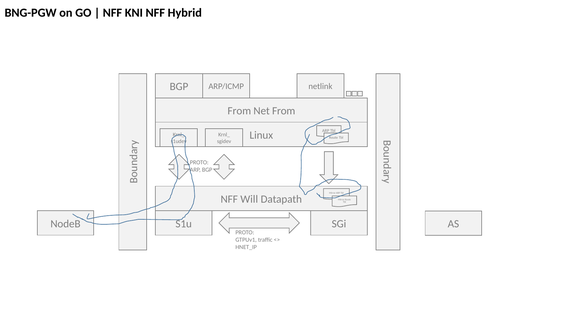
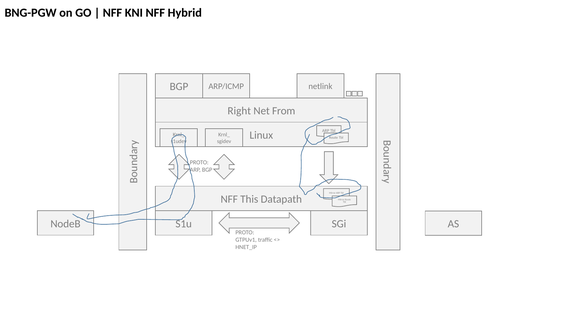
From at (239, 111): From -> Right
Will: Will -> This
